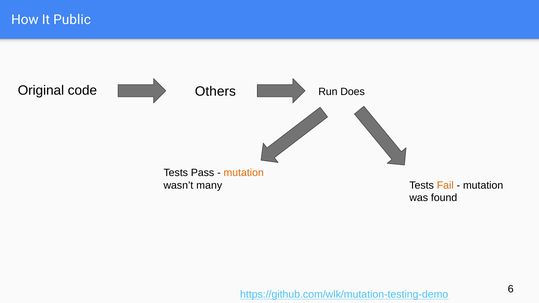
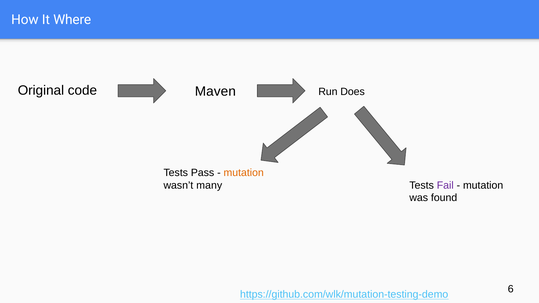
Public: Public -> Where
Others: Others -> Maven
Fail colour: orange -> purple
